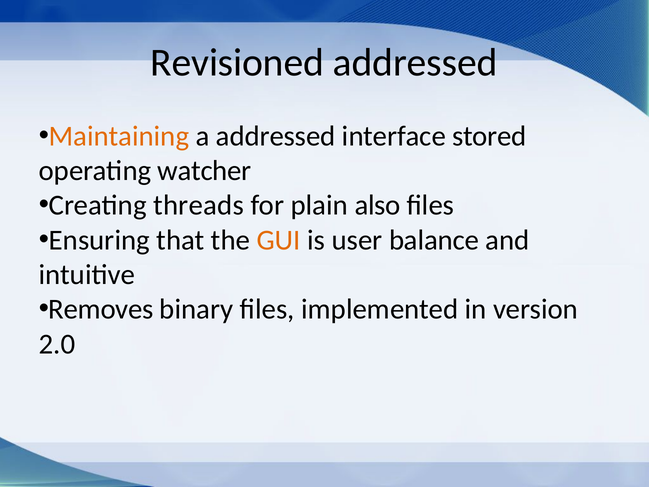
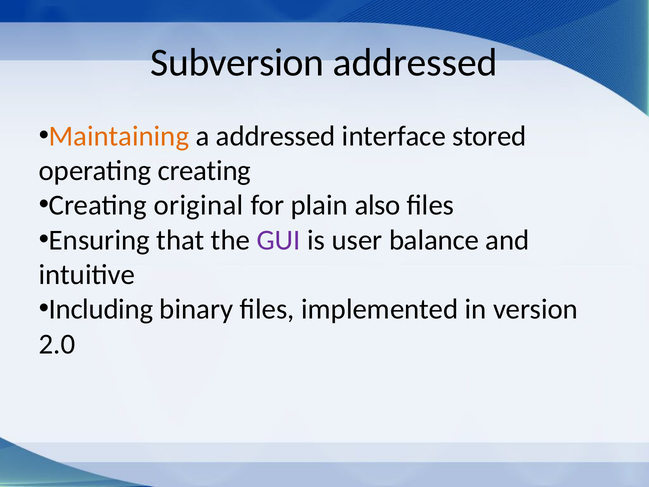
Revisioned: Revisioned -> Subversion
operating watcher: watcher -> creating
threads: threads -> original
GUI colour: orange -> purple
Removes: Removes -> Including
